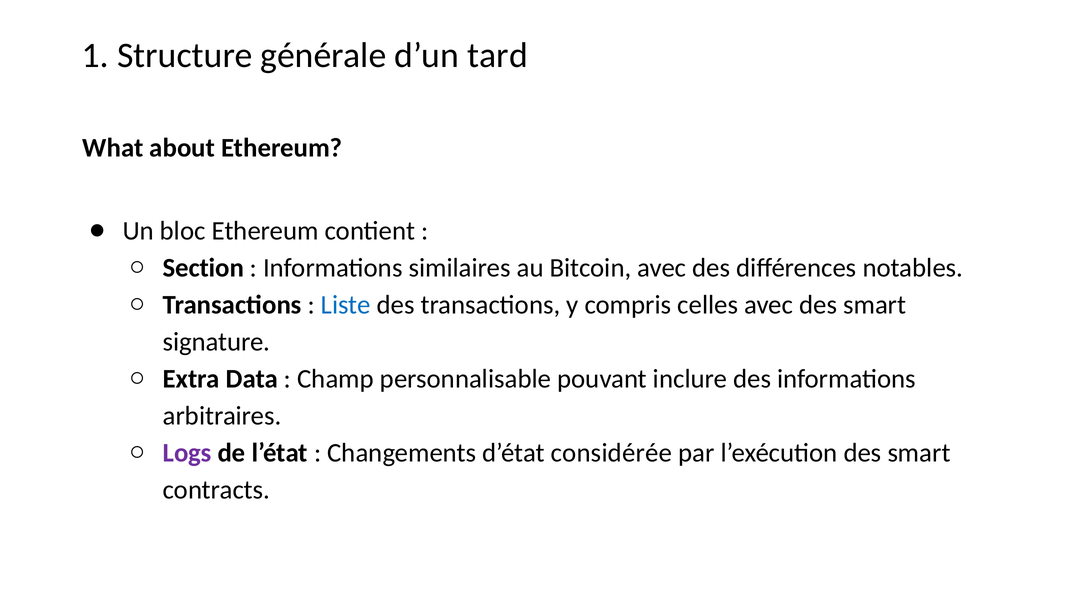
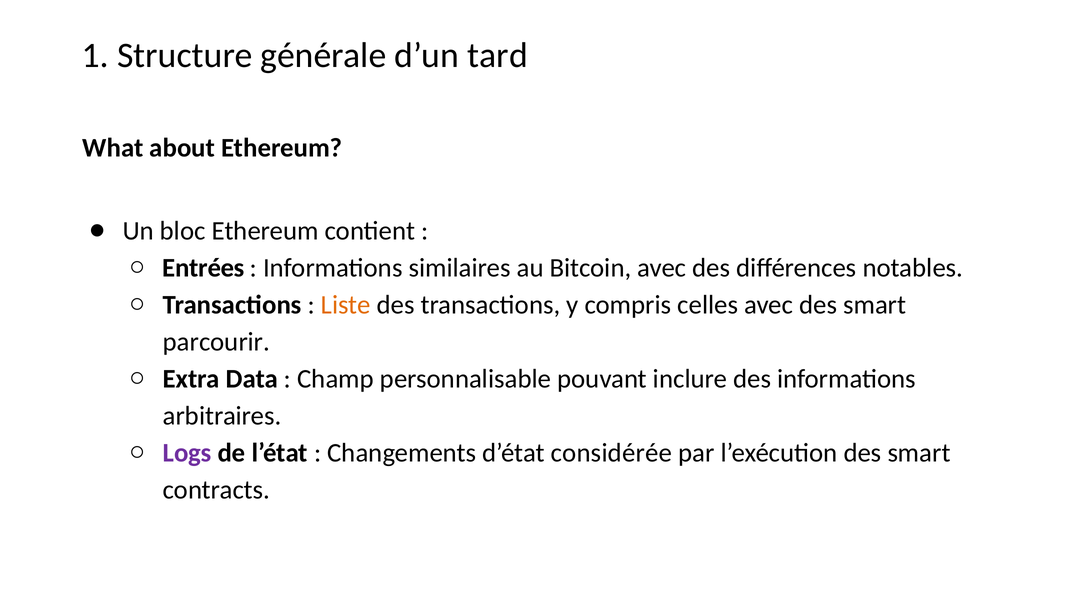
Section: Section -> Entrées
Liste colour: blue -> orange
signature: signature -> parcourir
